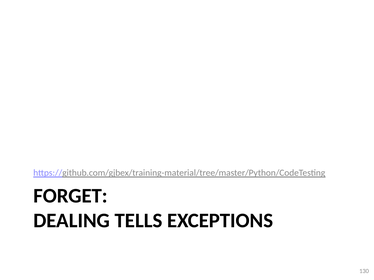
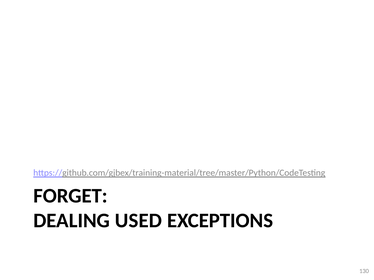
TELLS: TELLS -> USED
